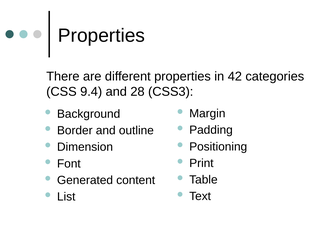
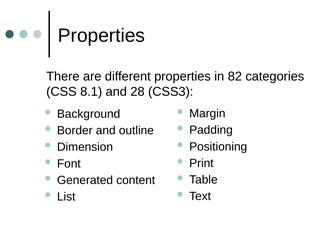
42: 42 -> 82
9.4: 9.4 -> 8.1
